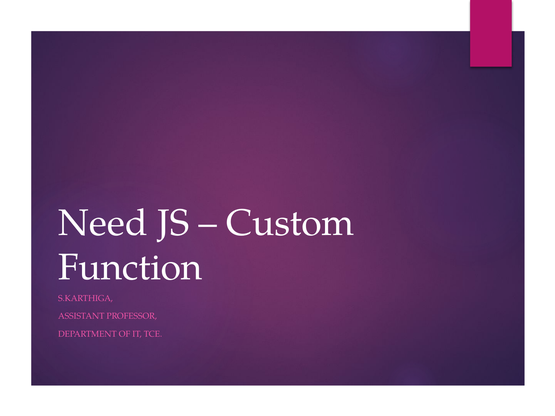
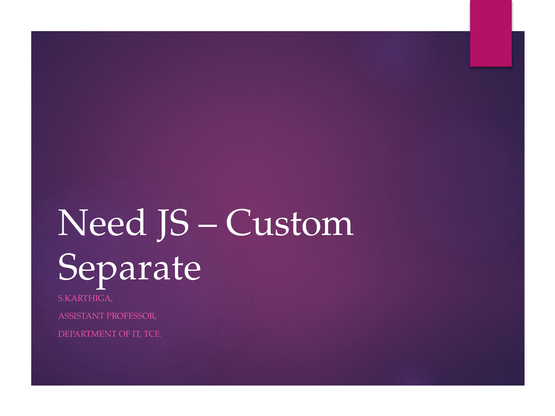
Function: Function -> Separate
